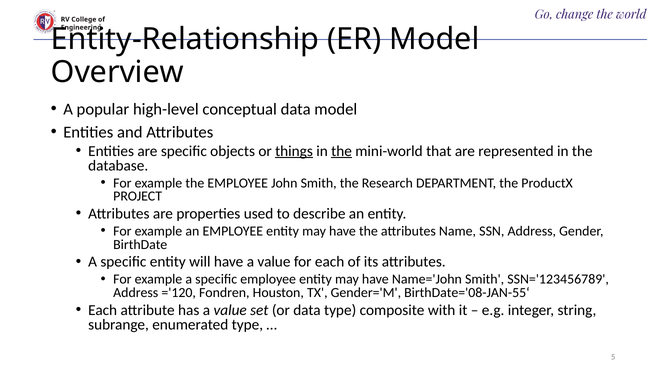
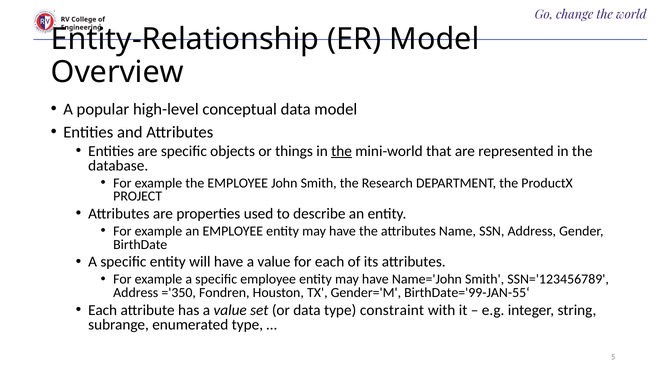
things underline: present -> none
='120: ='120 -> ='350
BirthDate='08-JAN-55‘: BirthDate='08-JAN-55‘ -> BirthDate='99-JAN-55‘
composite: composite -> constraint
